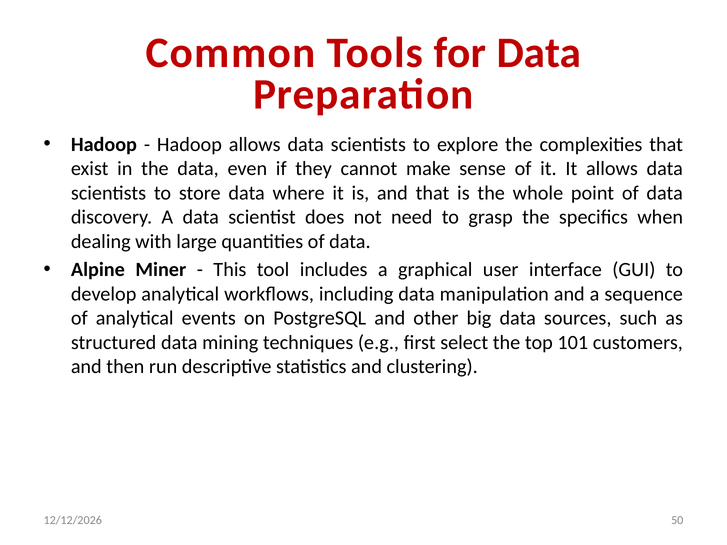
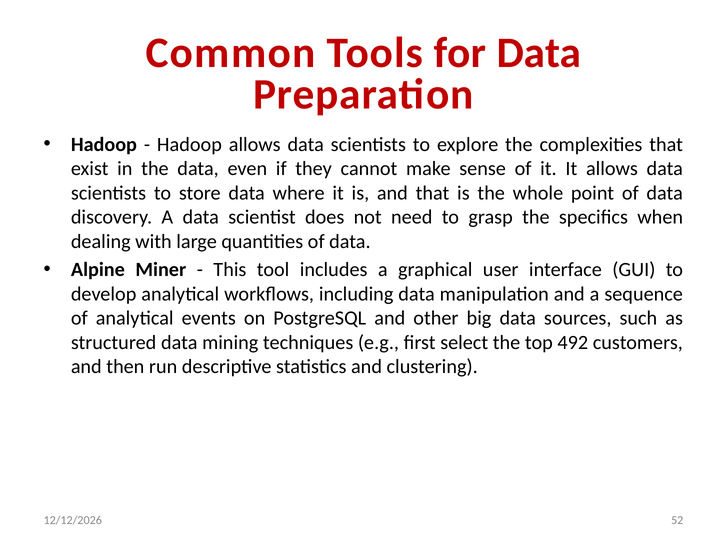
101: 101 -> 492
50: 50 -> 52
